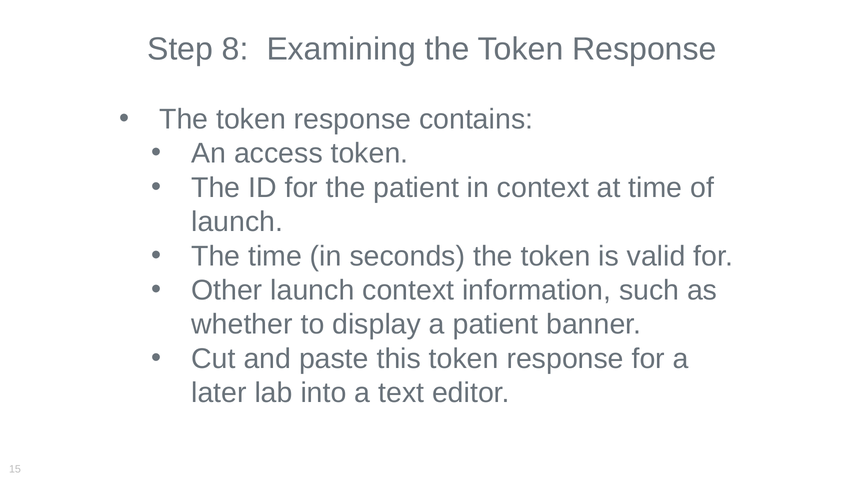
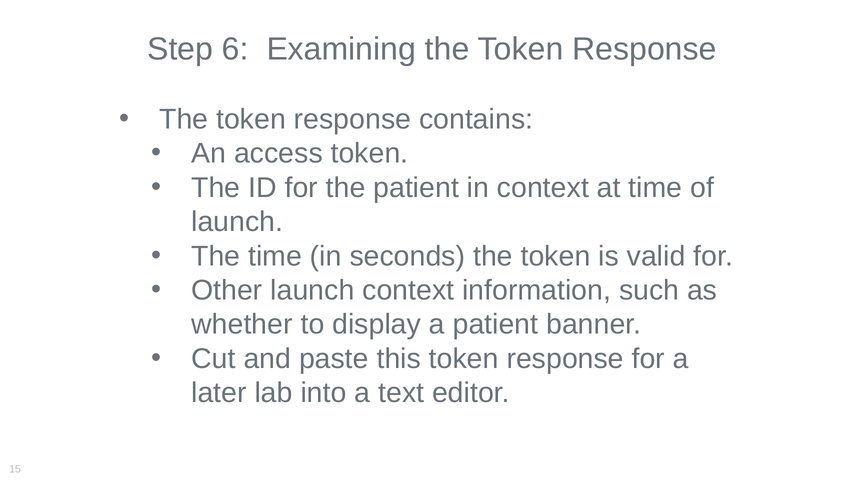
8: 8 -> 6
